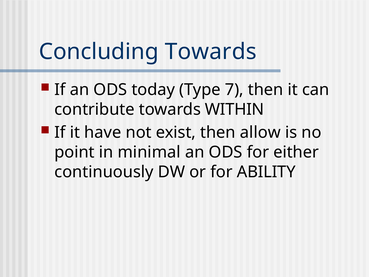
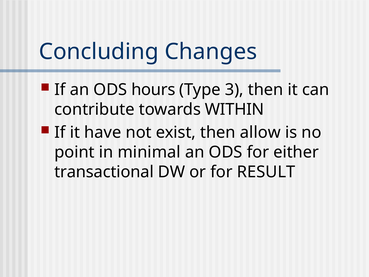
Concluding Towards: Towards -> Changes
today: today -> hours
7: 7 -> 3
continuously: continuously -> transactional
ABILITY: ABILITY -> RESULT
